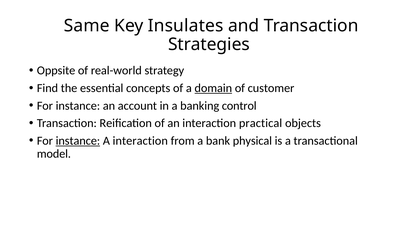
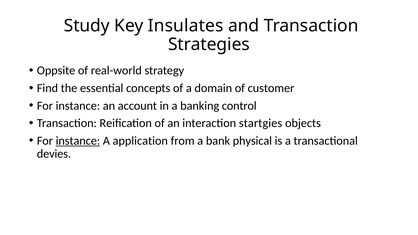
Same: Same -> Study
domain underline: present -> none
practical: practical -> startgies
A interaction: interaction -> application
model: model -> devies
